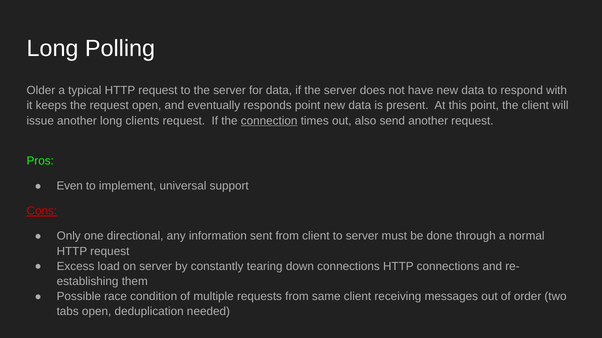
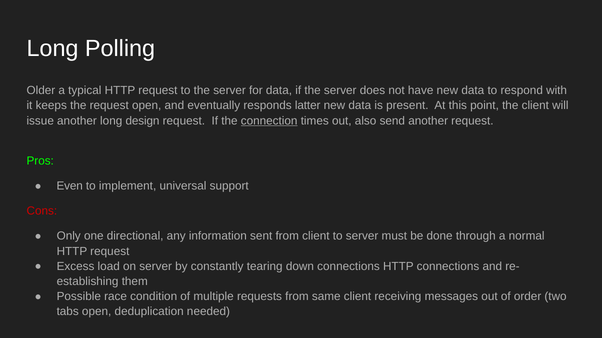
responds point: point -> latter
clients: clients -> design
Cons underline: present -> none
